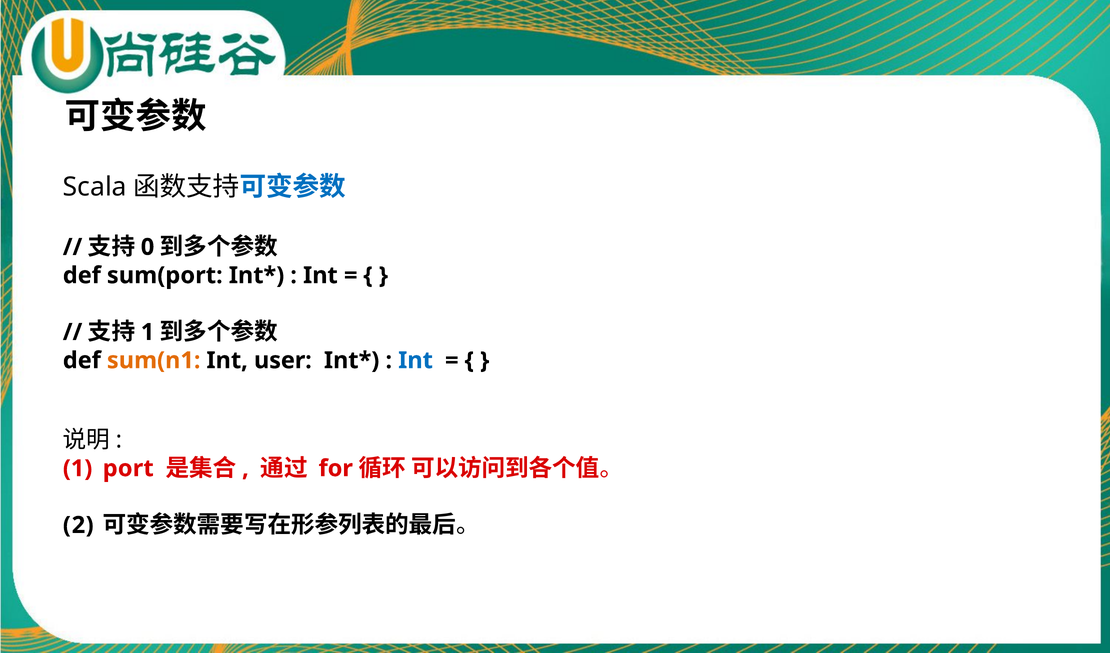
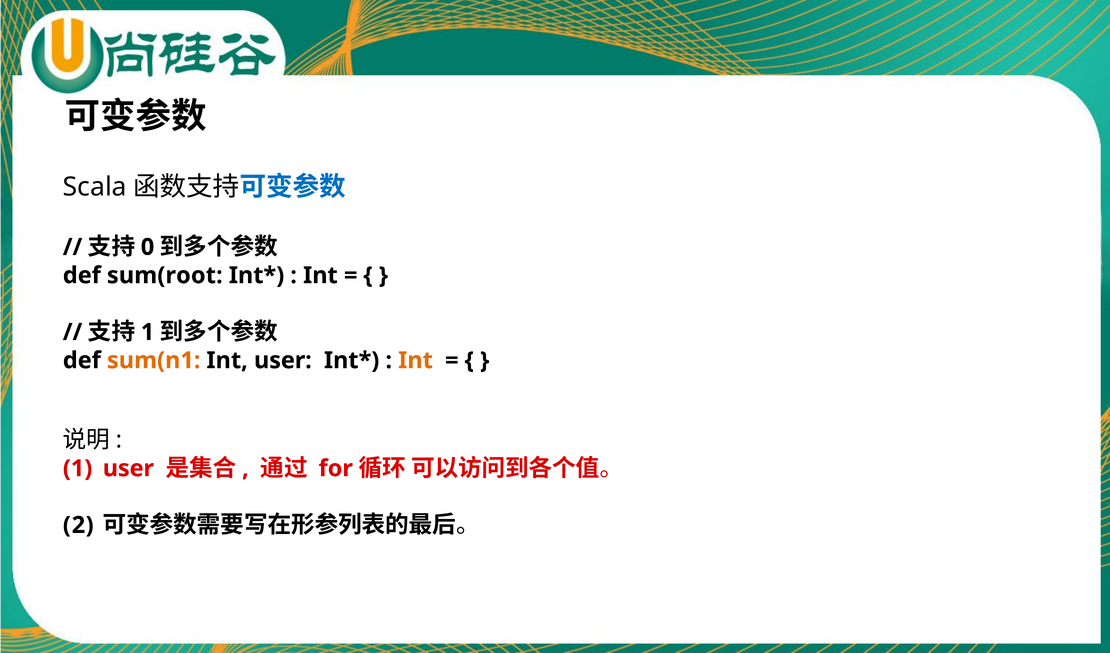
sum(port: sum(port -> sum(root
Int at (416, 361) colour: blue -> orange
port at (128, 469): port -> user
